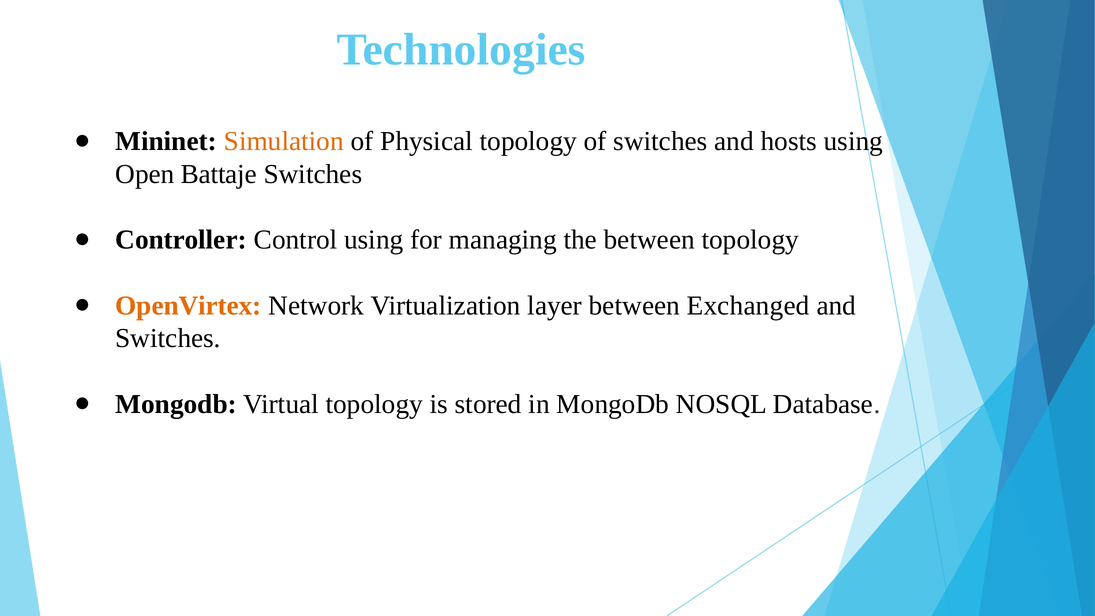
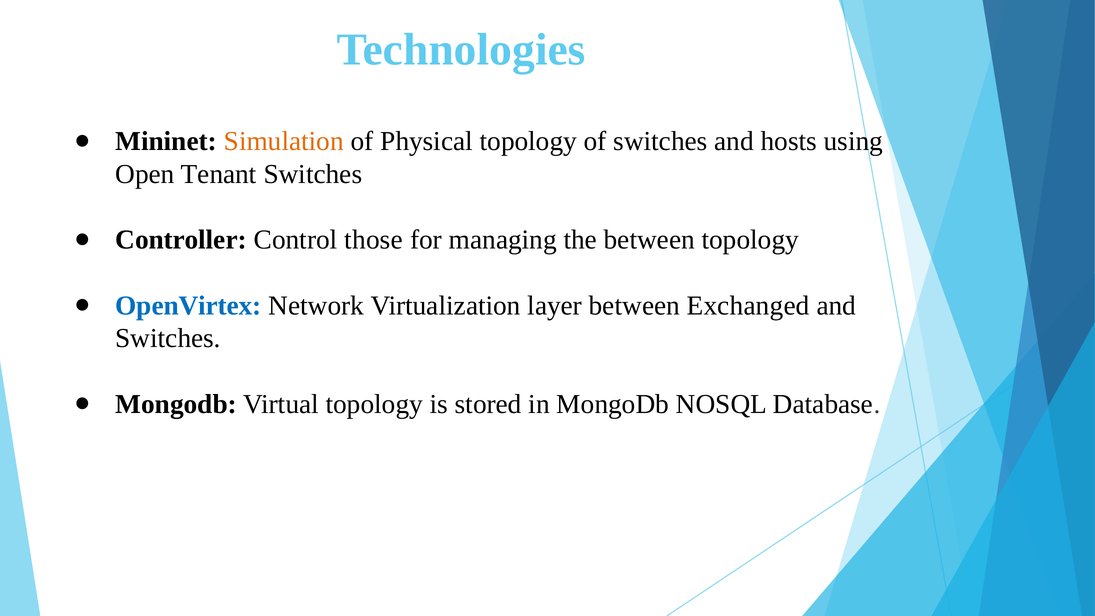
Battaje: Battaje -> Tenant
Control using: using -> those
OpenVirtex colour: orange -> blue
